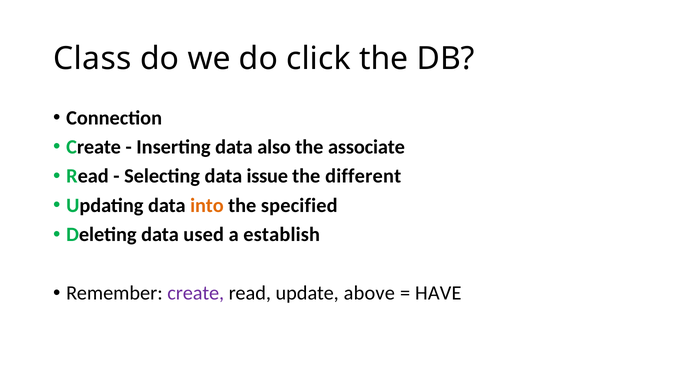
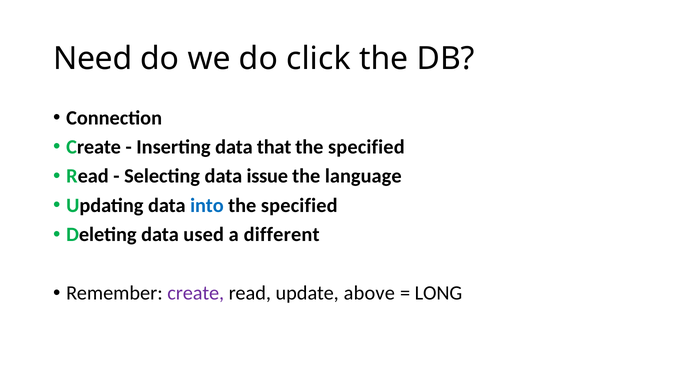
Class: Class -> Need
also: also -> that
associate at (367, 147): associate -> specified
different: different -> language
into colour: orange -> blue
establish: establish -> different
HAVE: HAVE -> LONG
